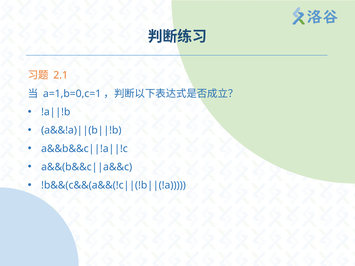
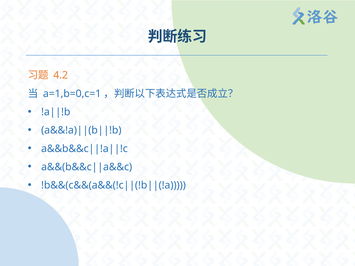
2.1: 2.1 -> 4.2
